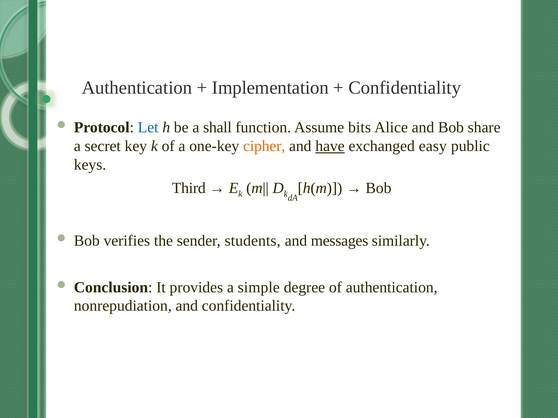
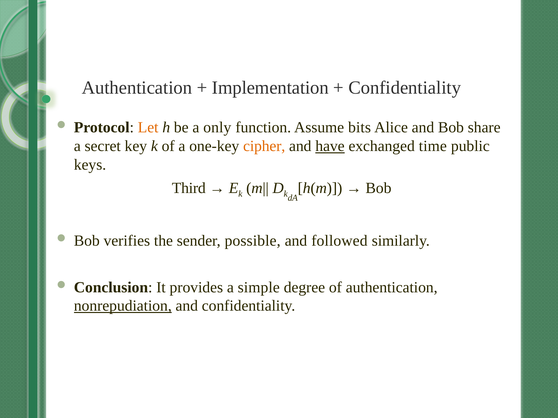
Let colour: blue -> orange
shall: shall -> only
easy: easy -> time
students: students -> possible
messages: messages -> followed
nonrepudiation underline: none -> present
